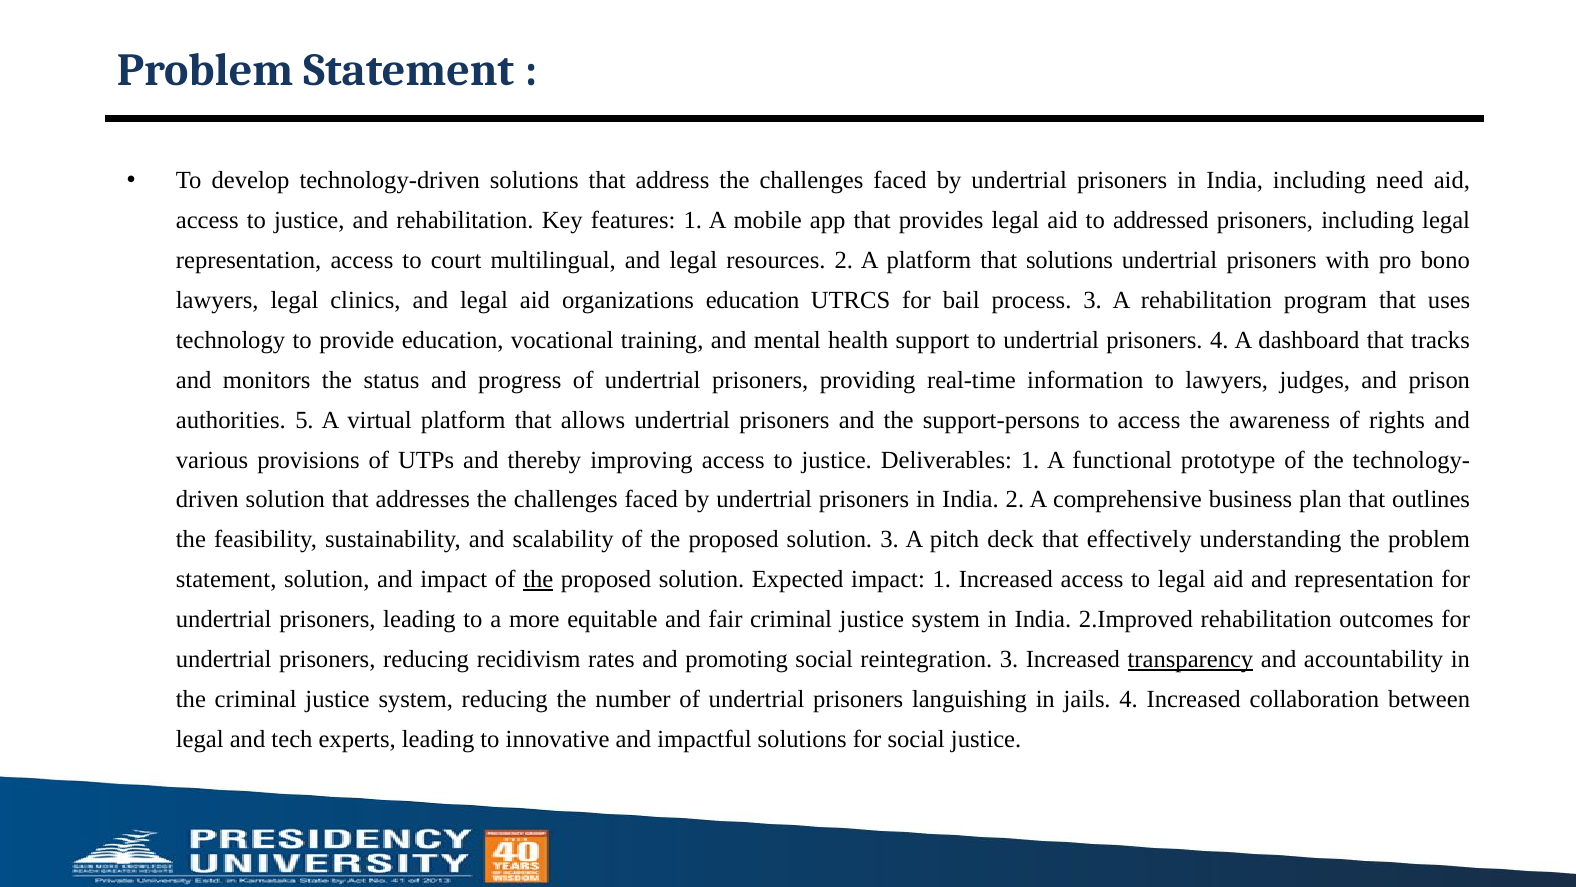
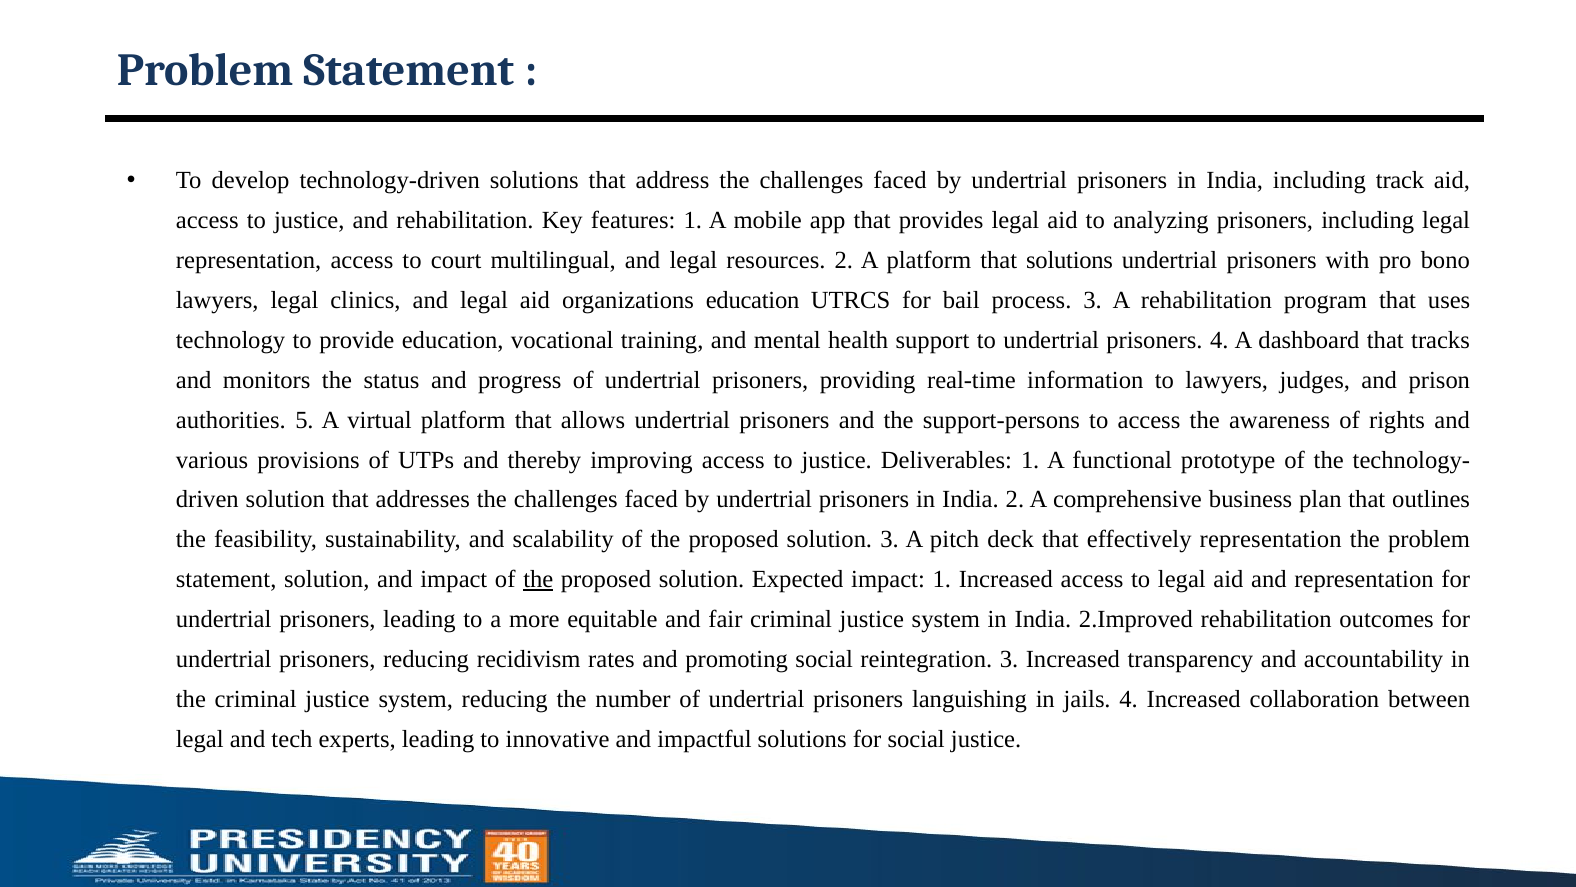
need: need -> track
addressed: addressed -> analyzing
effectively understanding: understanding -> representation
transparency underline: present -> none
